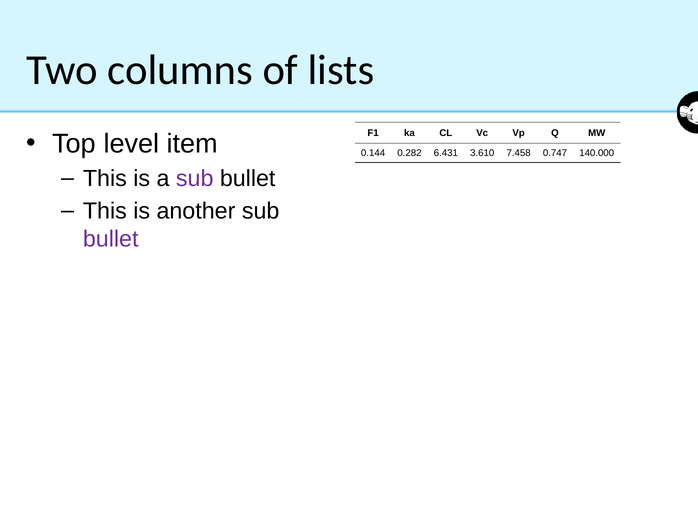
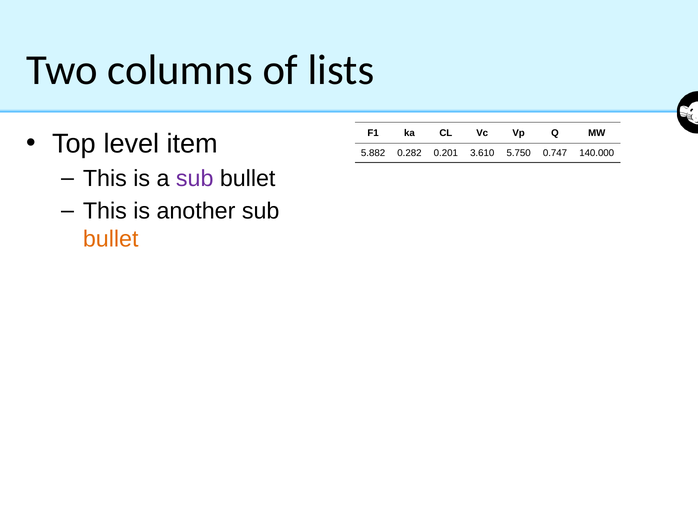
0.144: 0.144 -> 5.882
6.431: 6.431 -> 0.201
7.458: 7.458 -> 5.750
bullet at (111, 239) colour: purple -> orange
